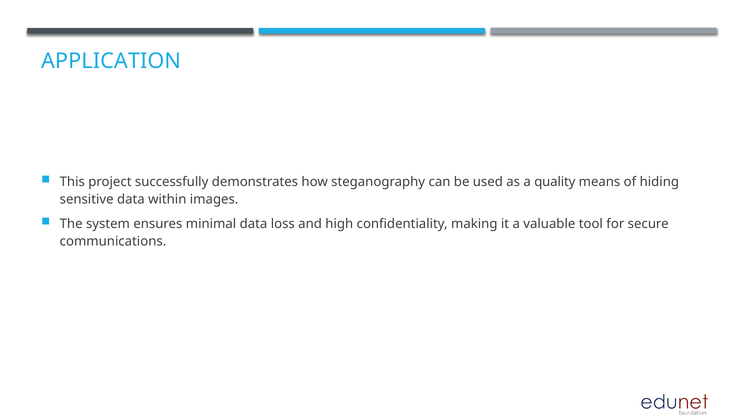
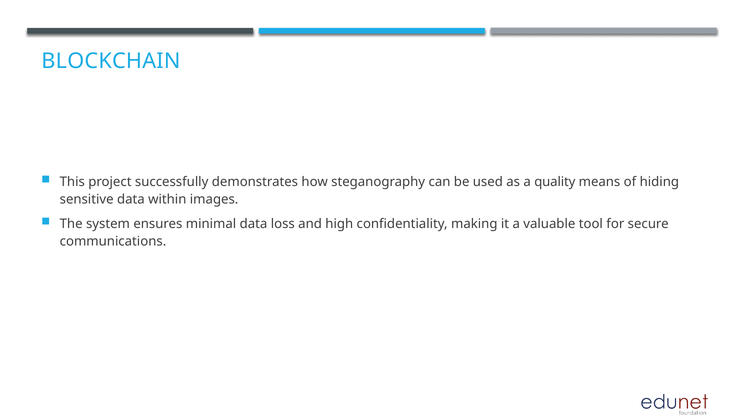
APPLICATION: APPLICATION -> BLOCKCHAIN
